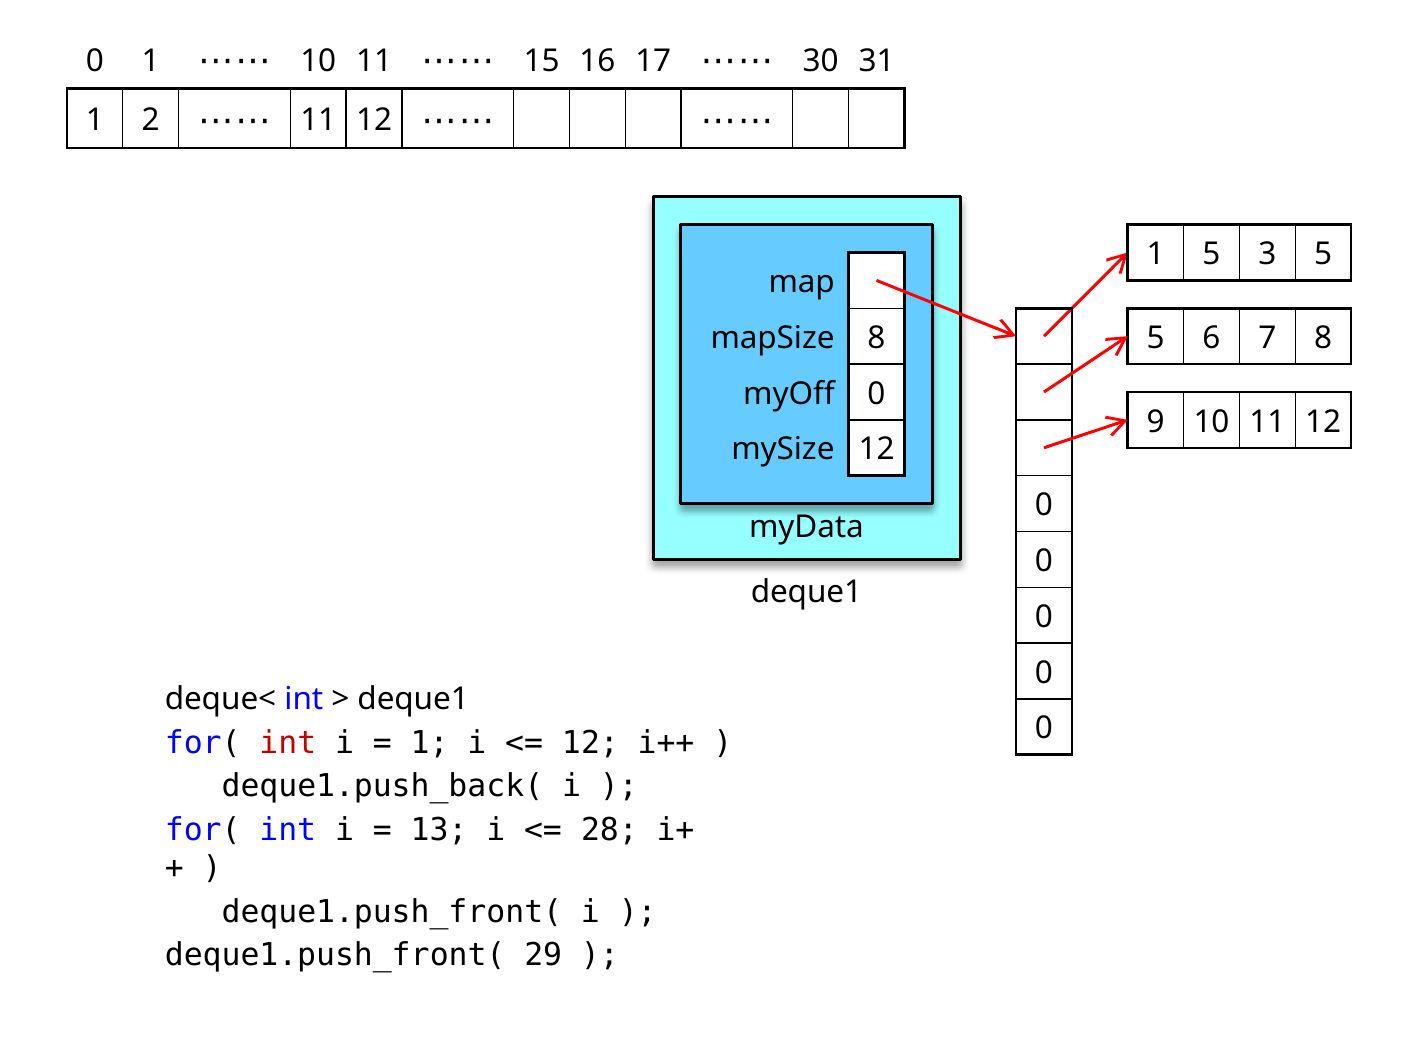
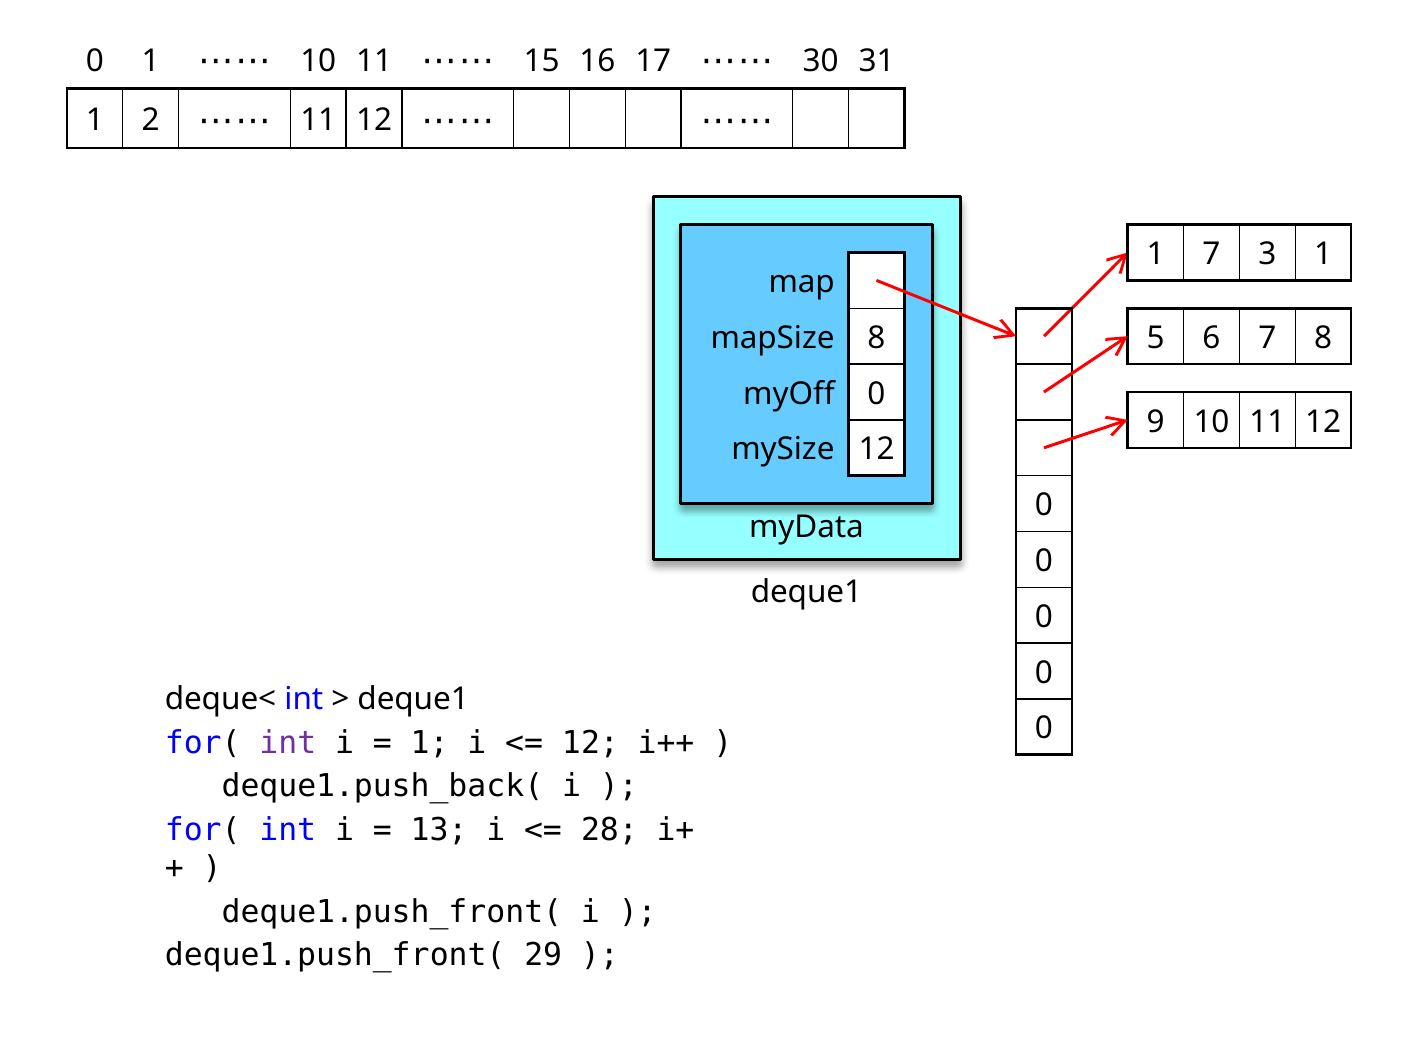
1 5: 5 -> 7
3 5: 5 -> 1
int at (288, 743) colour: red -> purple
